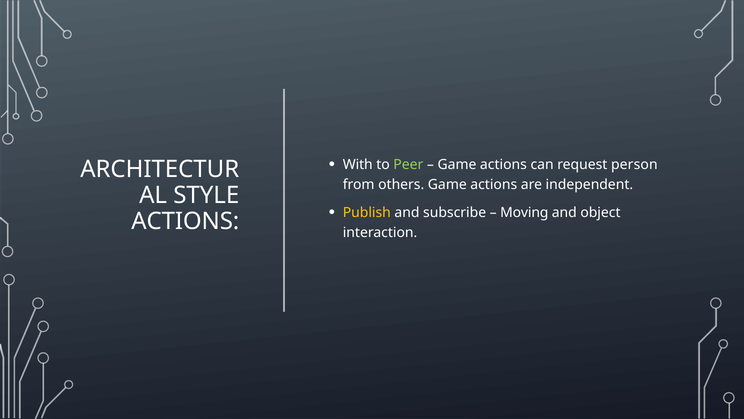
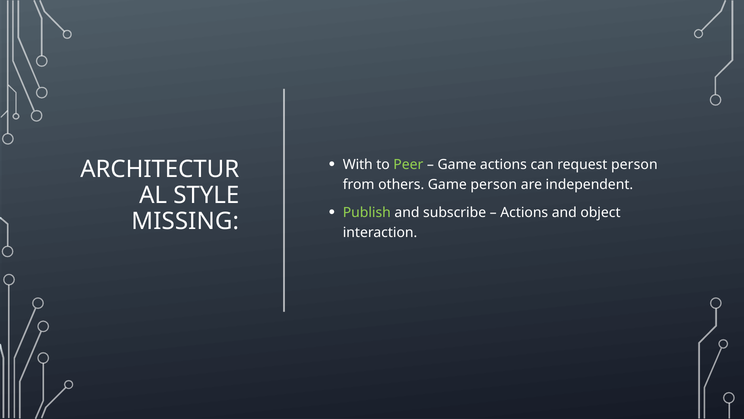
others Game actions: actions -> person
Publish colour: yellow -> light green
Moving at (524, 212): Moving -> Actions
ACTIONS at (185, 221): ACTIONS -> MISSING
